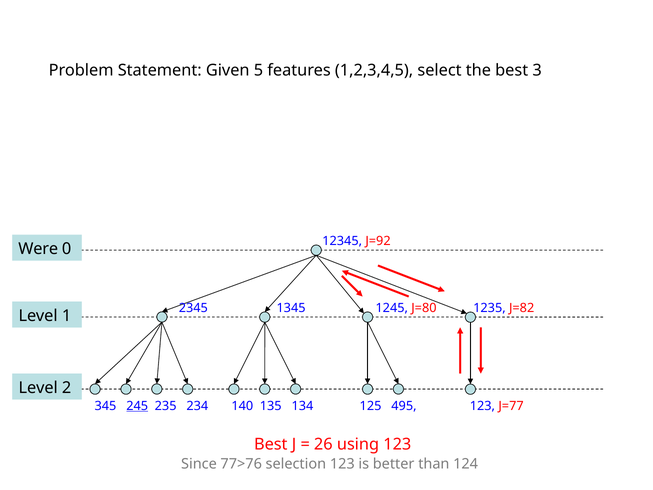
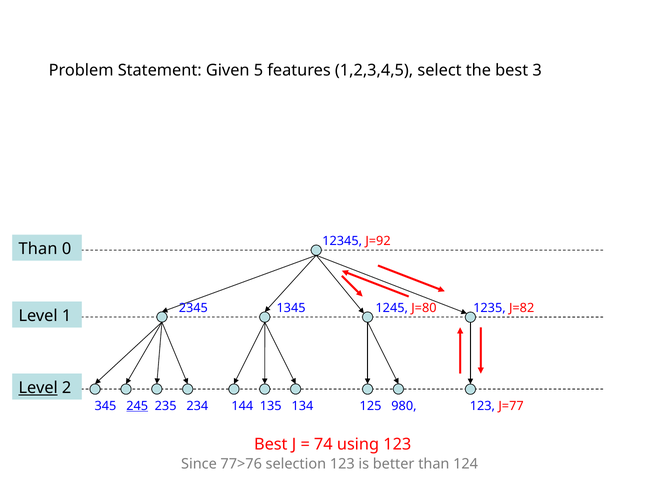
Were at (38, 249): Were -> Than
Level at (38, 388) underline: none -> present
140: 140 -> 144
495: 495 -> 980
26: 26 -> 74
